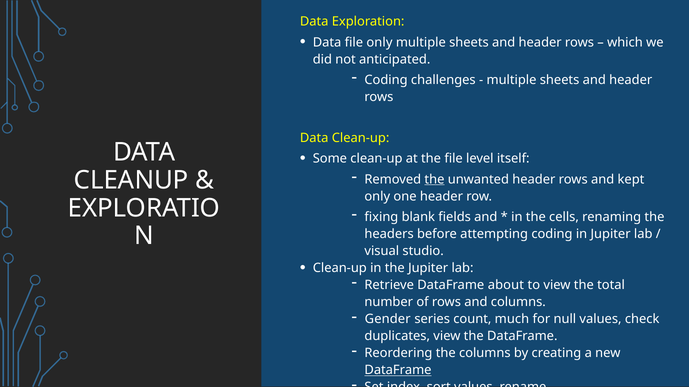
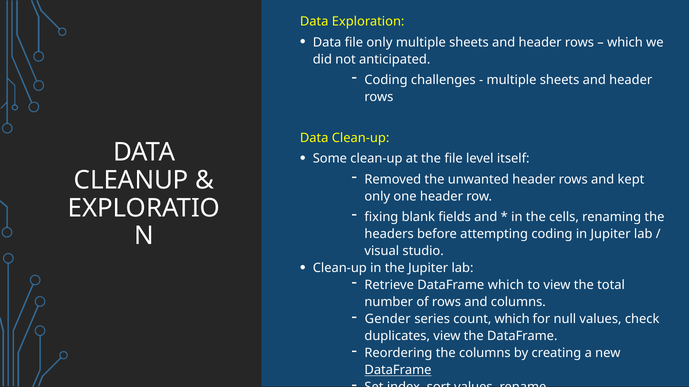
the at (434, 180) underline: present -> none
DataFrame about: about -> which
count much: much -> which
